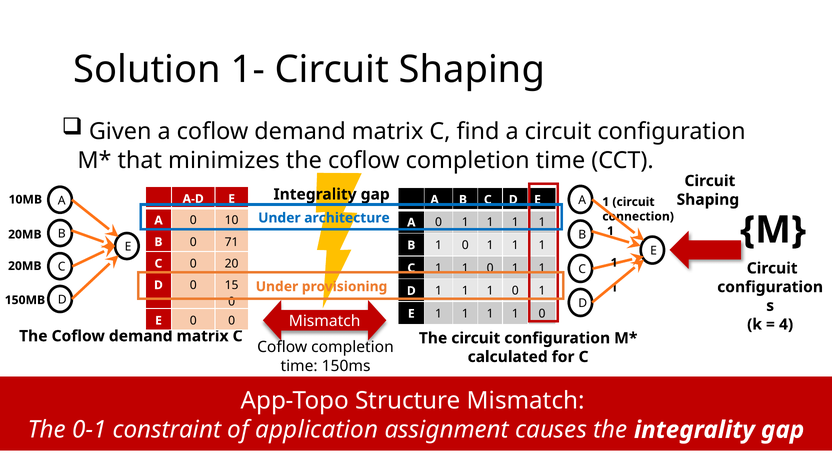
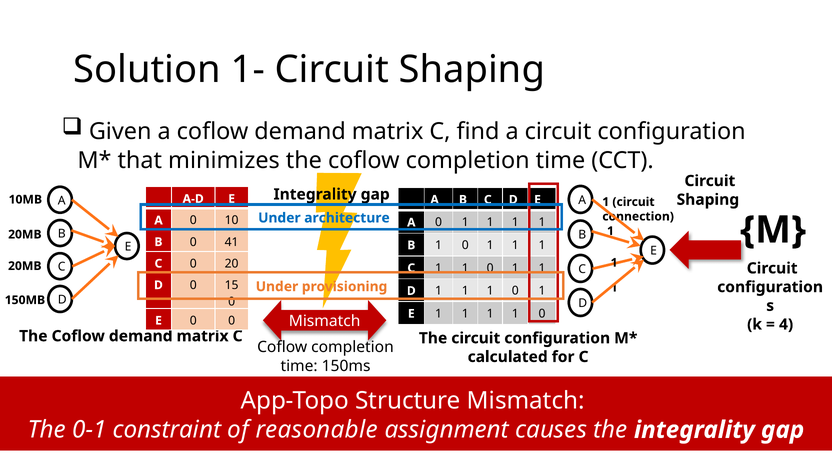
71: 71 -> 41
application: application -> reasonable
